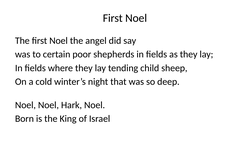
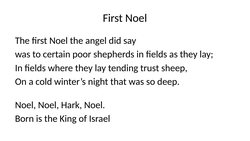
child: child -> trust
